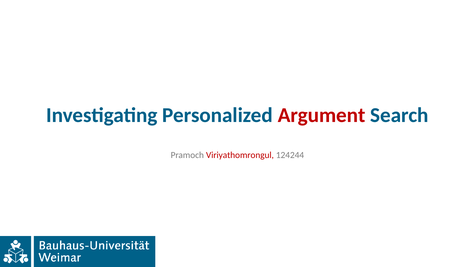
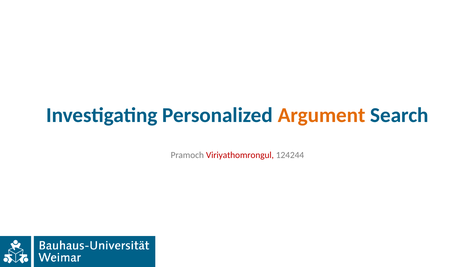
Argument colour: red -> orange
